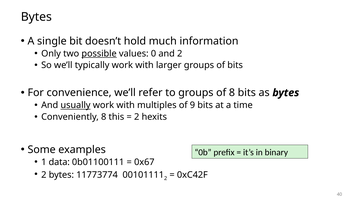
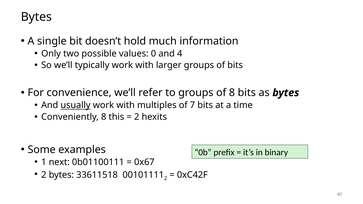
possible underline: present -> none
and 2: 2 -> 4
9: 9 -> 7
data: data -> next
11773774: 11773774 -> 33611518
